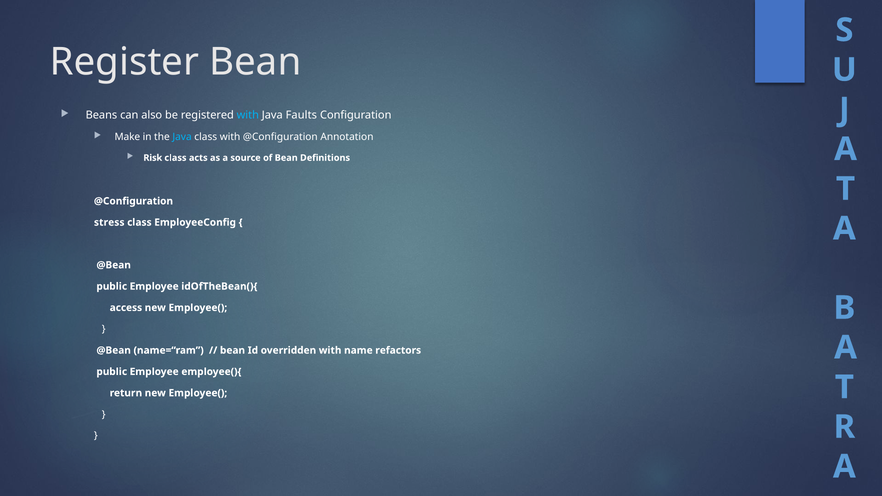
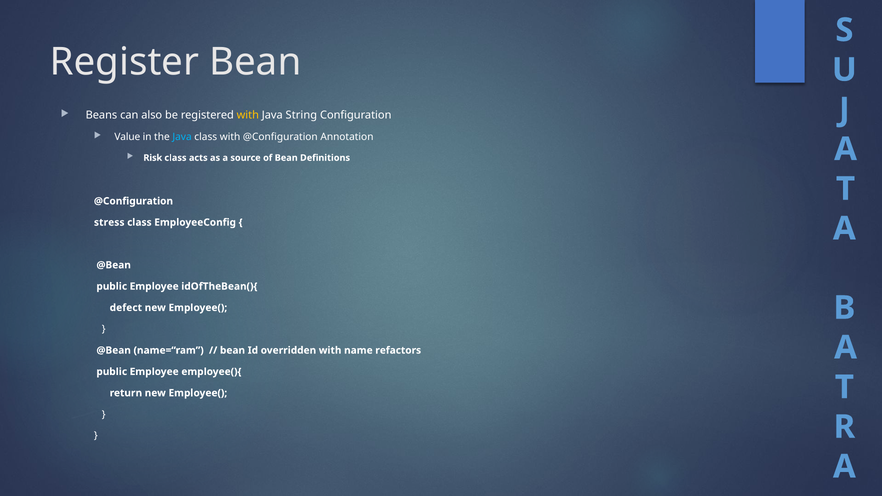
with at (248, 115) colour: light blue -> yellow
Faults: Faults -> String
Make: Make -> Value
access: access -> defect
